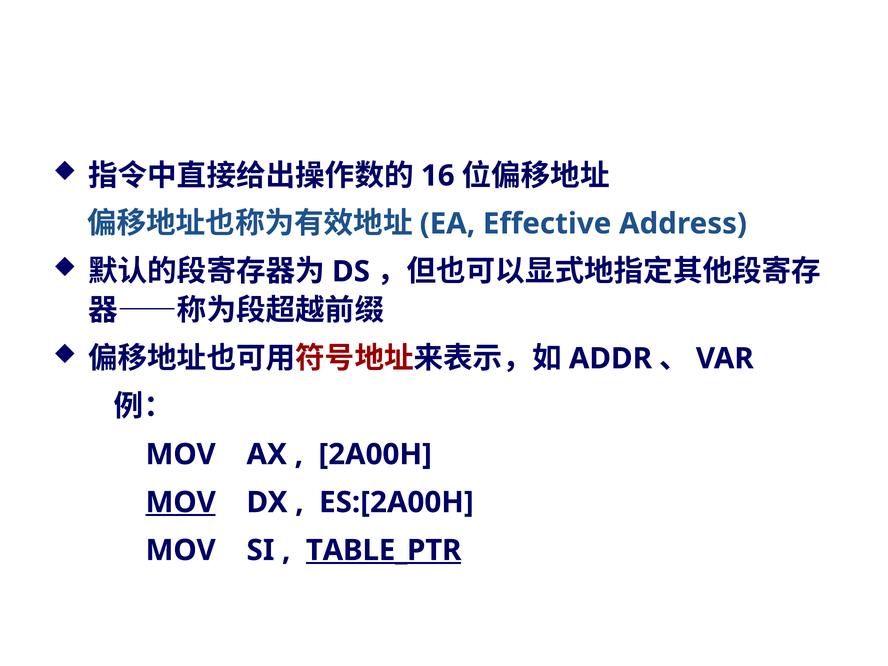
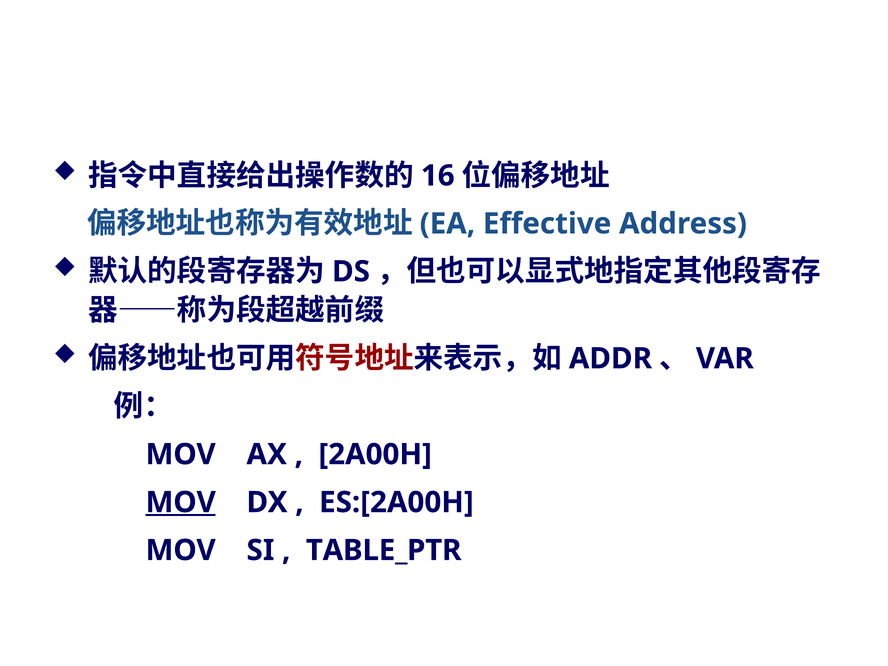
TABLE_PTR underline: present -> none
